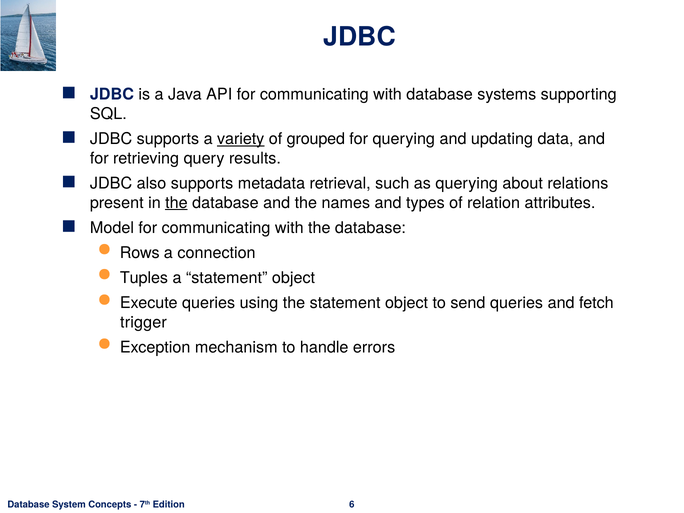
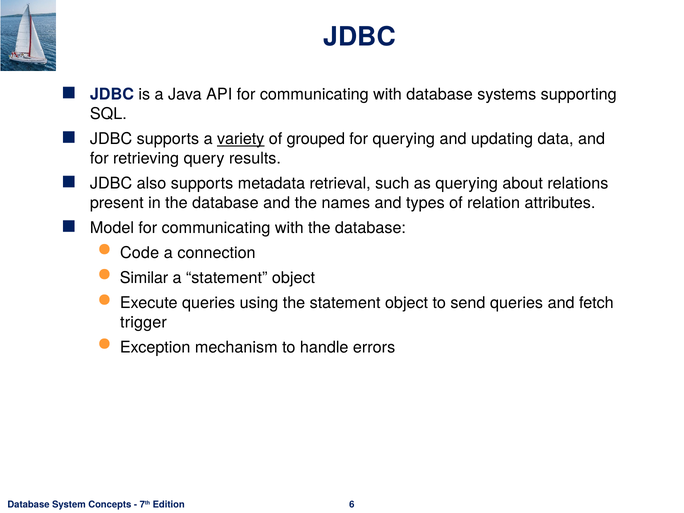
the at (176, 203) underline: present -> none
Rows: Rows -> Code
Tuples: Tuples -> Similar
